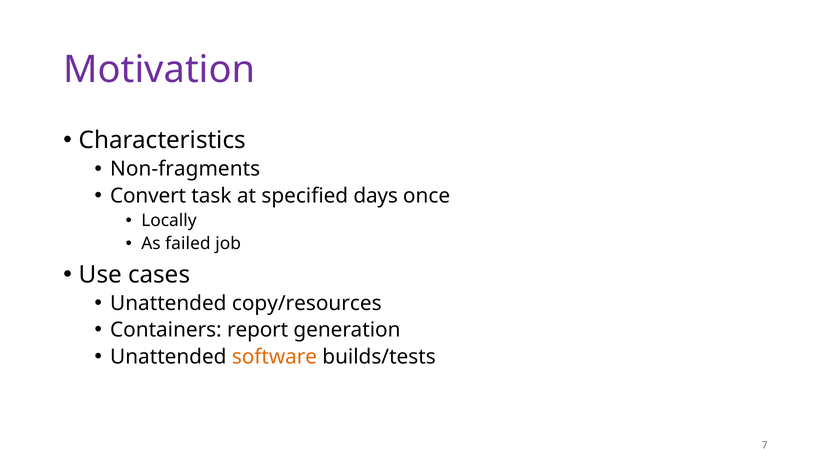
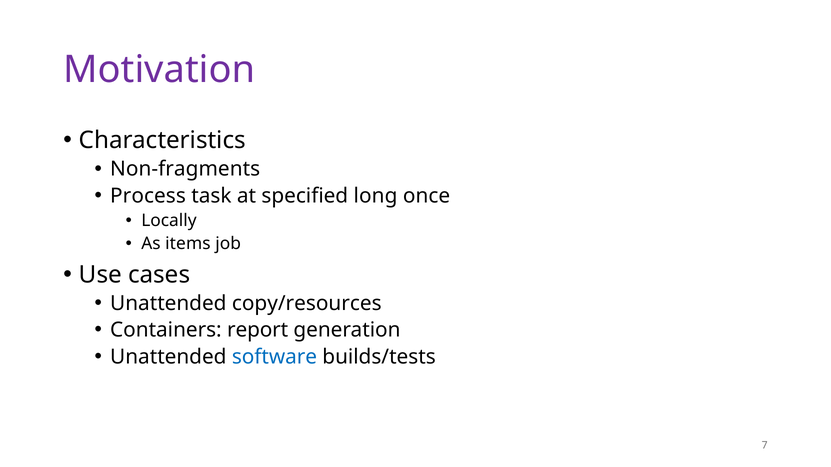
Convert: Convert -> Process
days: days -> long
failed: failed -> items
software colour: orange -> blue
